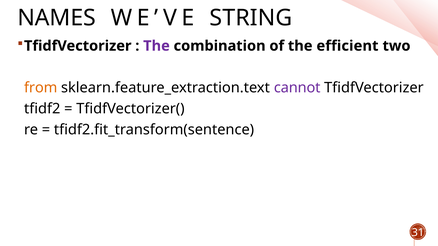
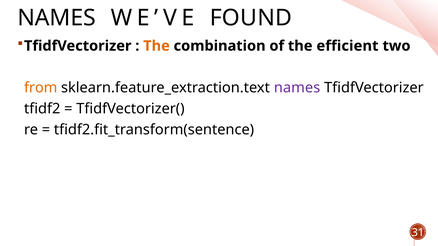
STRING: STRING -> FOUND
The at (156, 46) colour: purple -> orange
sklearn.feature_extraction.text cannot: cannot -> names
